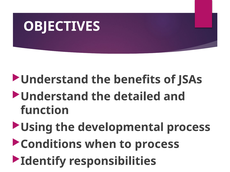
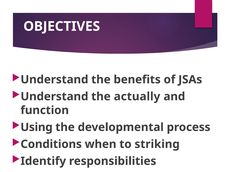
detailed: detailed -> actually
to process: process -> striking
